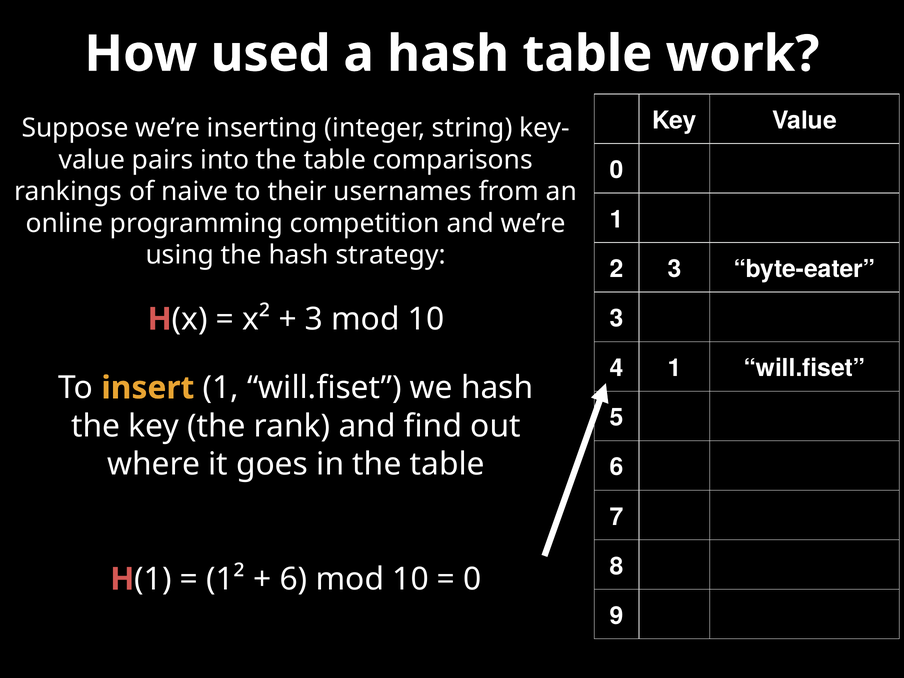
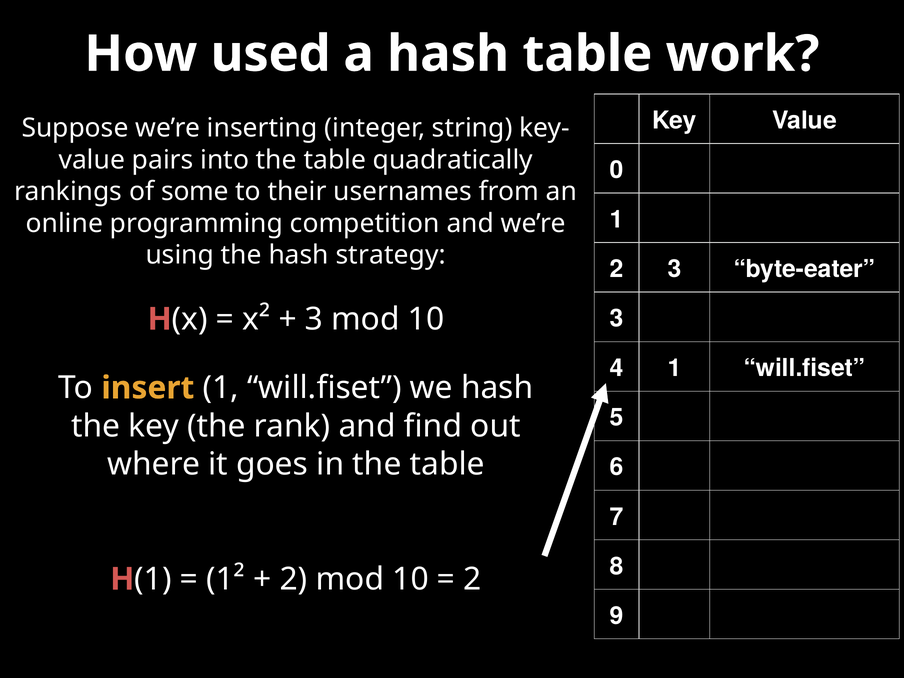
comparisons: comparisons -> quadratically
naive: naive -> some
6 at (294, 579): 6 -> 2
0 at (473, 579): 0 -> 2
